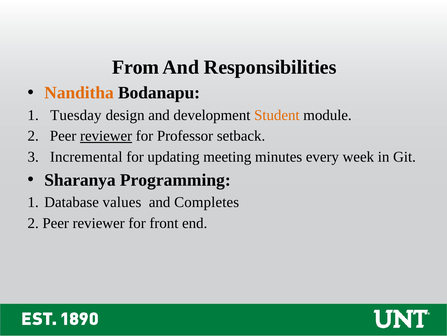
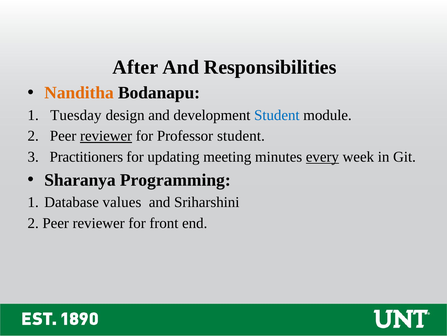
From: From -> After
Student at (277, 115) colour: orange -> blue
Professor setback: setback -> student
Incremental: Incremental -> Practitioners
every underline: none -> present
Completes: Completes -> Sriharshini
